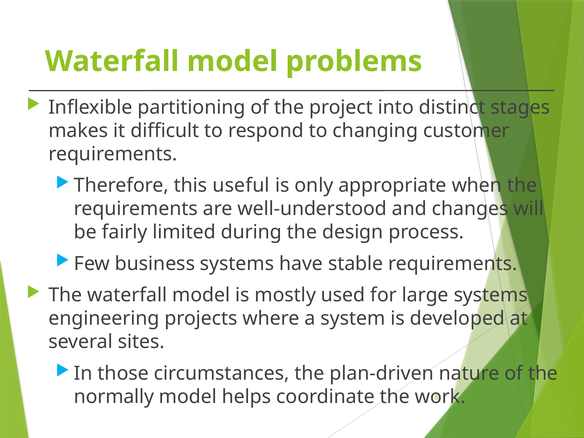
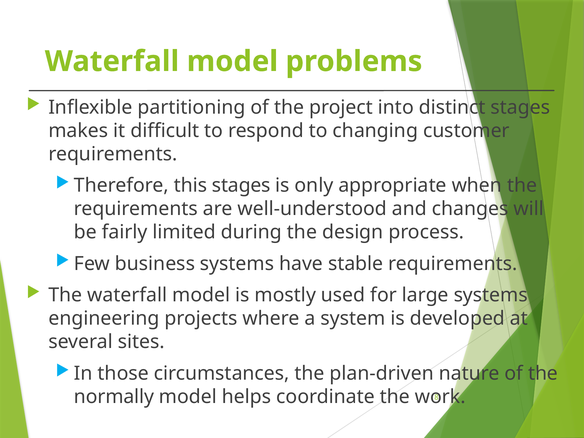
this useful: useful -> stages
